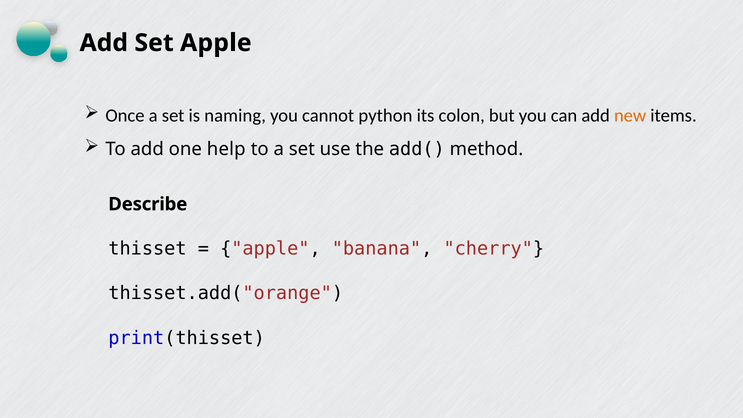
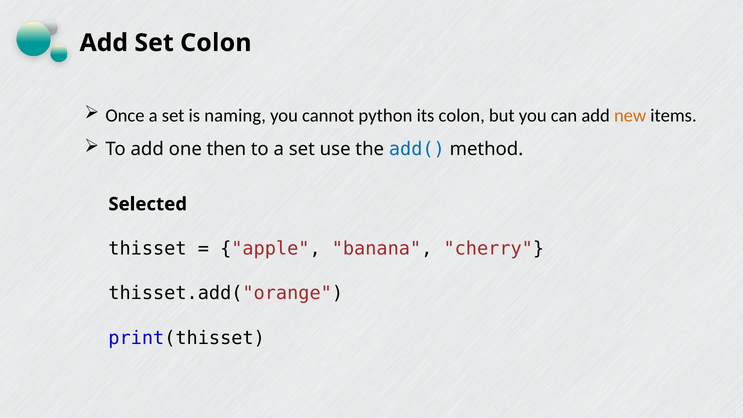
Set Apple: Apple -> Colon
help: help -> then
add( colour: black -> blue
Describe: Describe -> Selected
